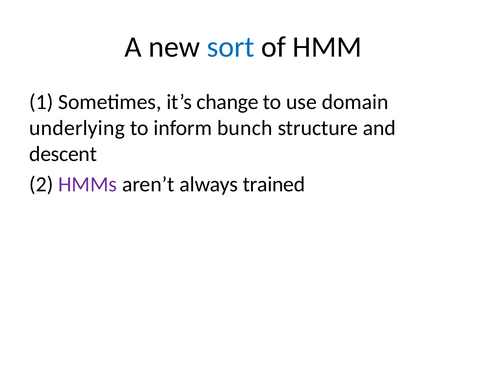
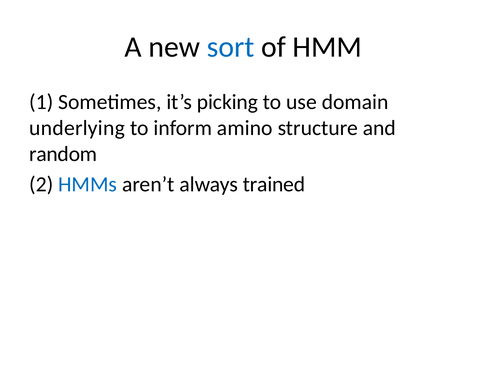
change: change -> picking
bunch: bunch -> amino
descent: descent -> random
HMMs colour: purple -> blue
